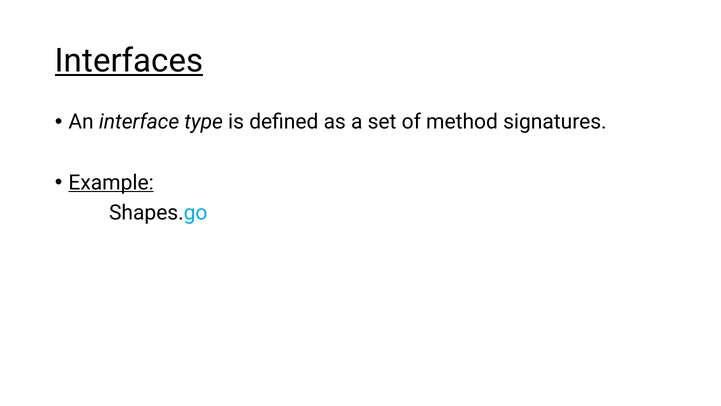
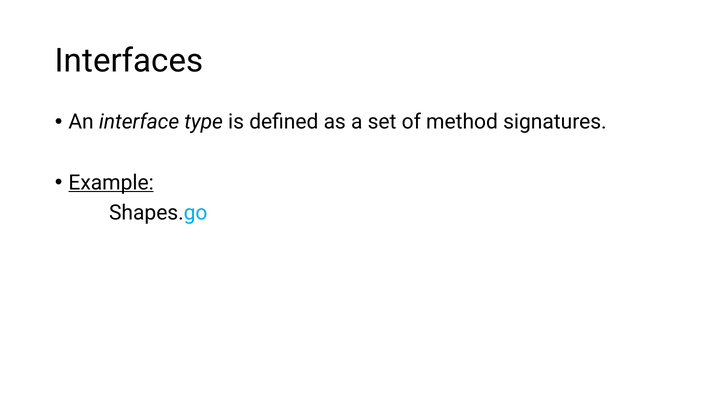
Interfaces underline: present -> none
